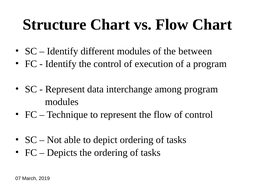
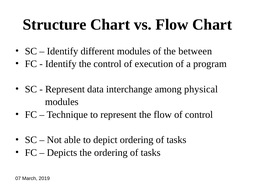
among program: program -> physical
